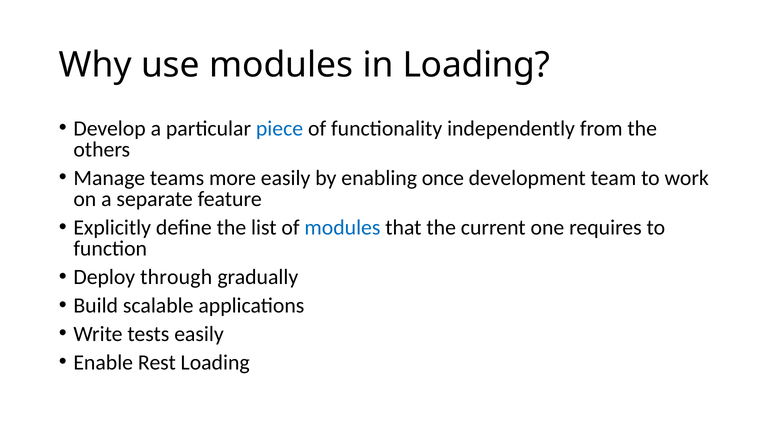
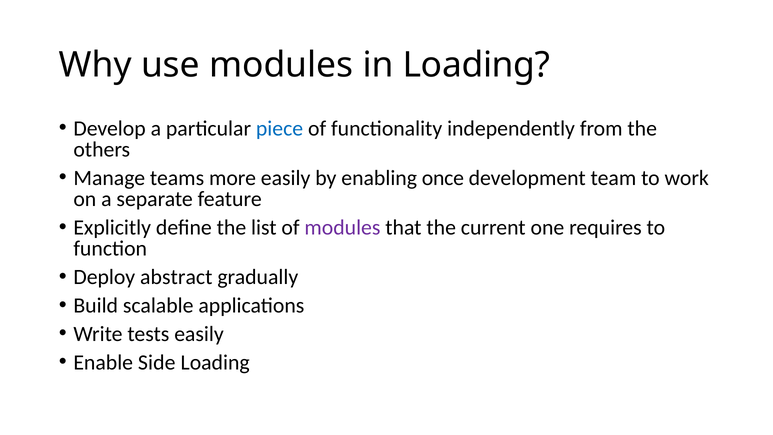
modules at (342, 227) colour: blue -> purple
through: through -> abstract
Rest: Rest -> Side
